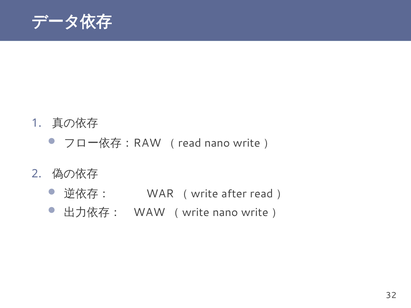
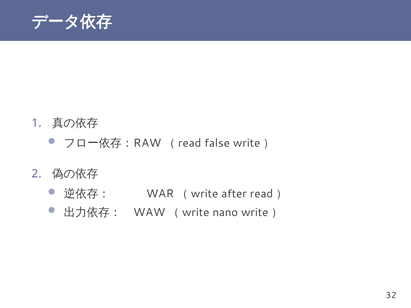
nano at (217, 143): nano -> false
